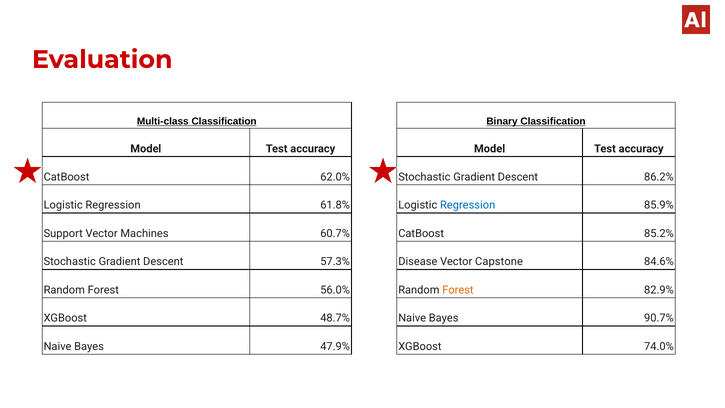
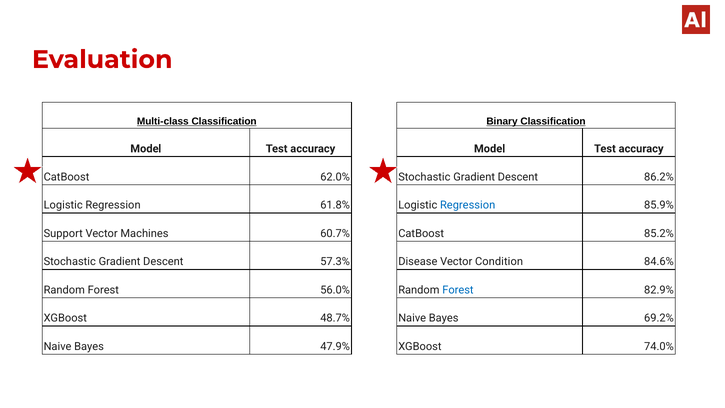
Capstone: Capstone -> Condition
Forest at (458, 290) colour: orange -> blue
90.7%: 90.7% -> 69.2%
